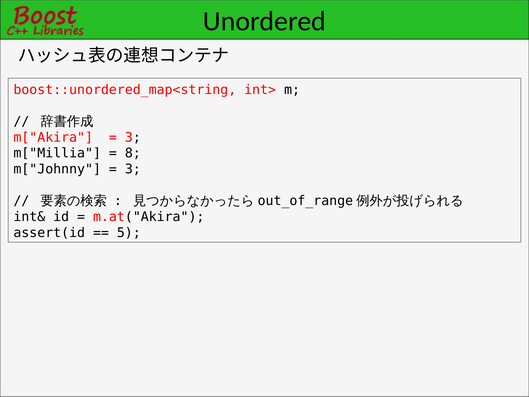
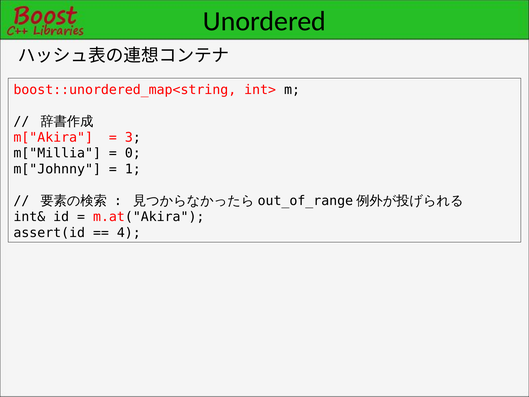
8: 8 -> 0
3 at (133, 169): 3 -> 1
5: 5 -> 4
